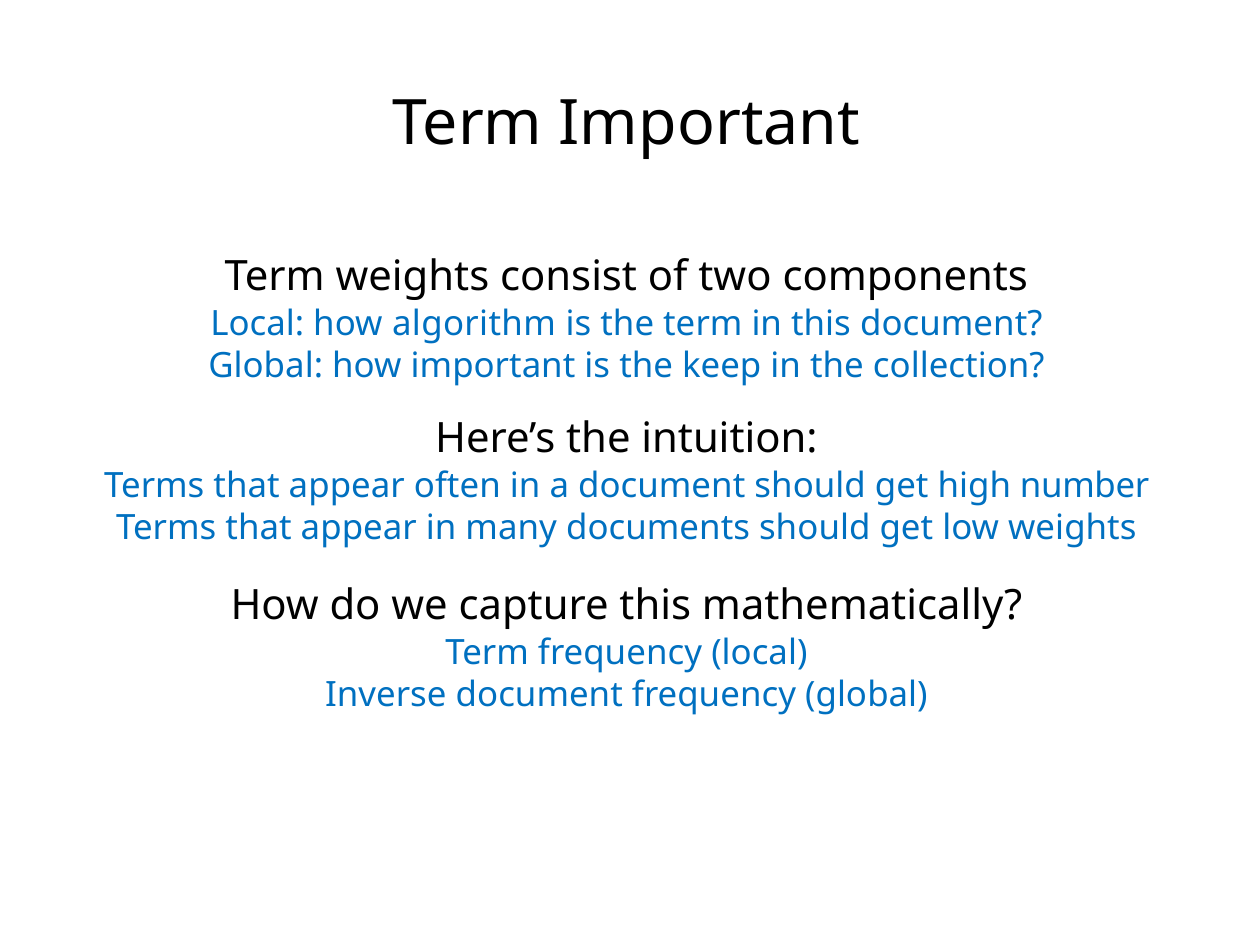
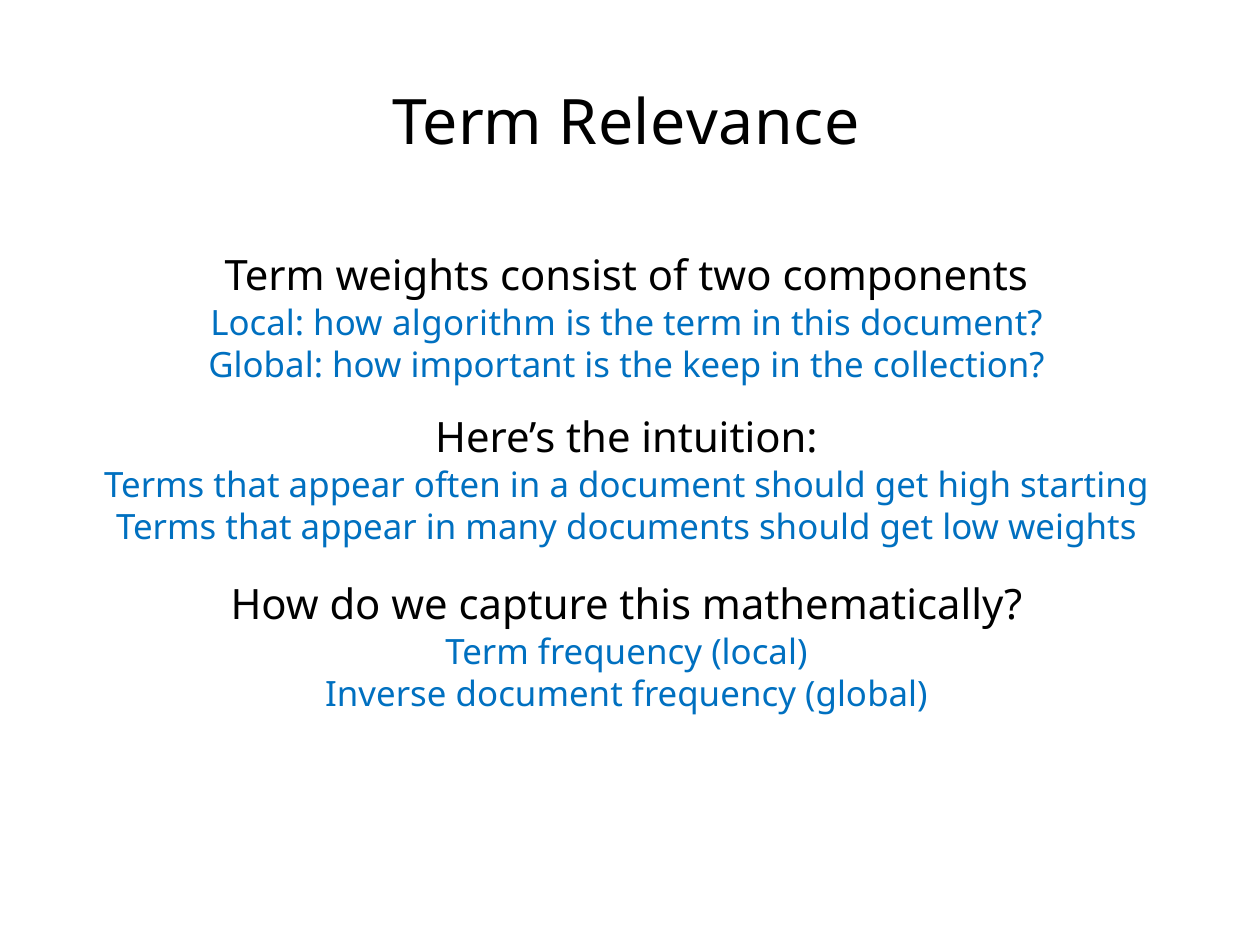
Term Important: Important -> Relevance
number: number -> starting
